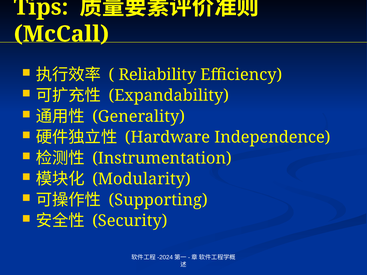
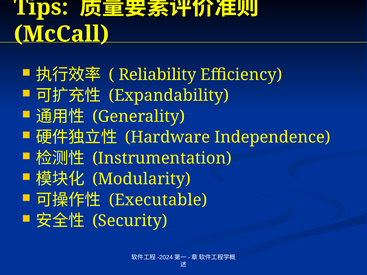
Supporting: Supporting -> Executable
